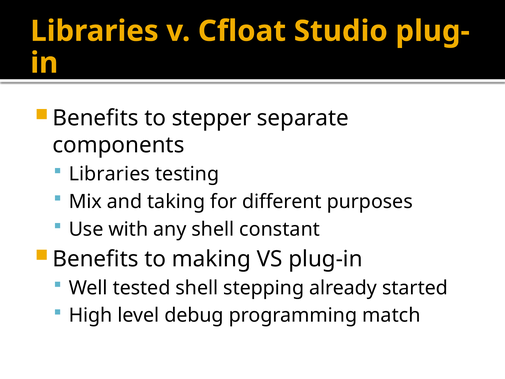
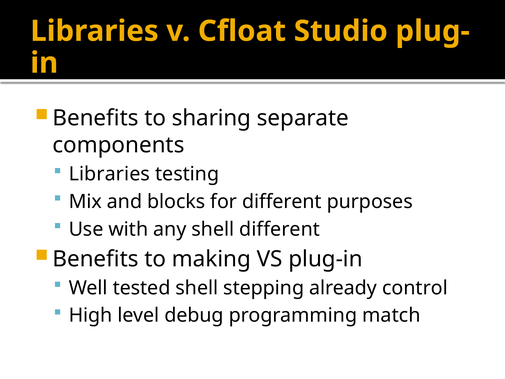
stepper: stepper -> sharing
taking: taking -> blocks
shell constant: constant -> different
started: started -> control
